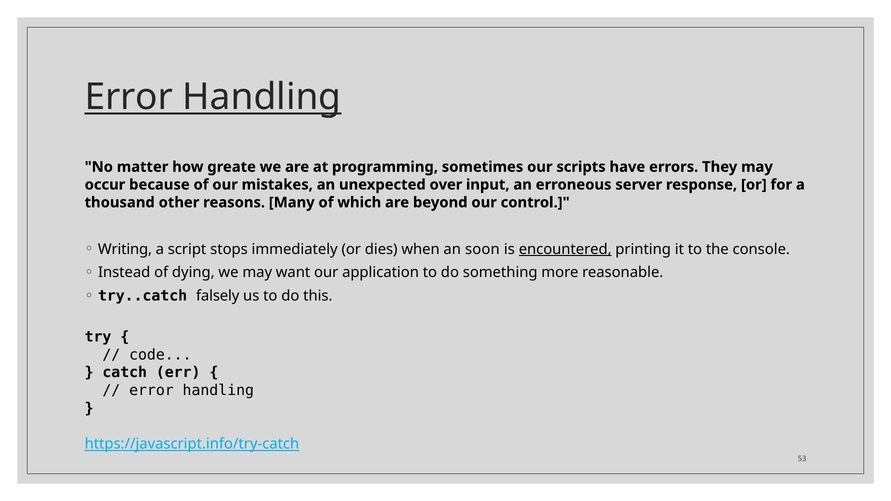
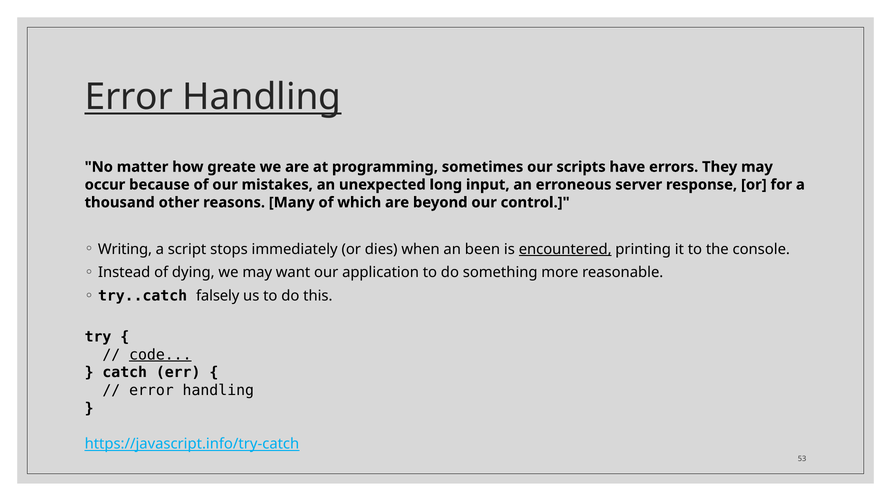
over: over -> long
soon: soon -> been
code underline: none -> present
